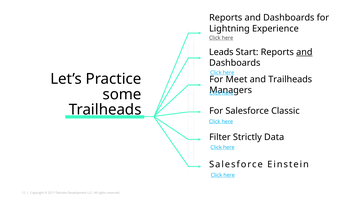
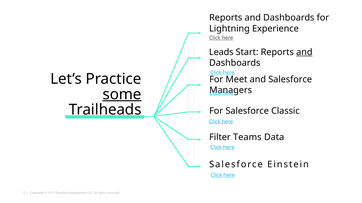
and Trailheads: Trailheads -> Salesforce
some underline: none -> present
Strictly: Strictly -> Teams
